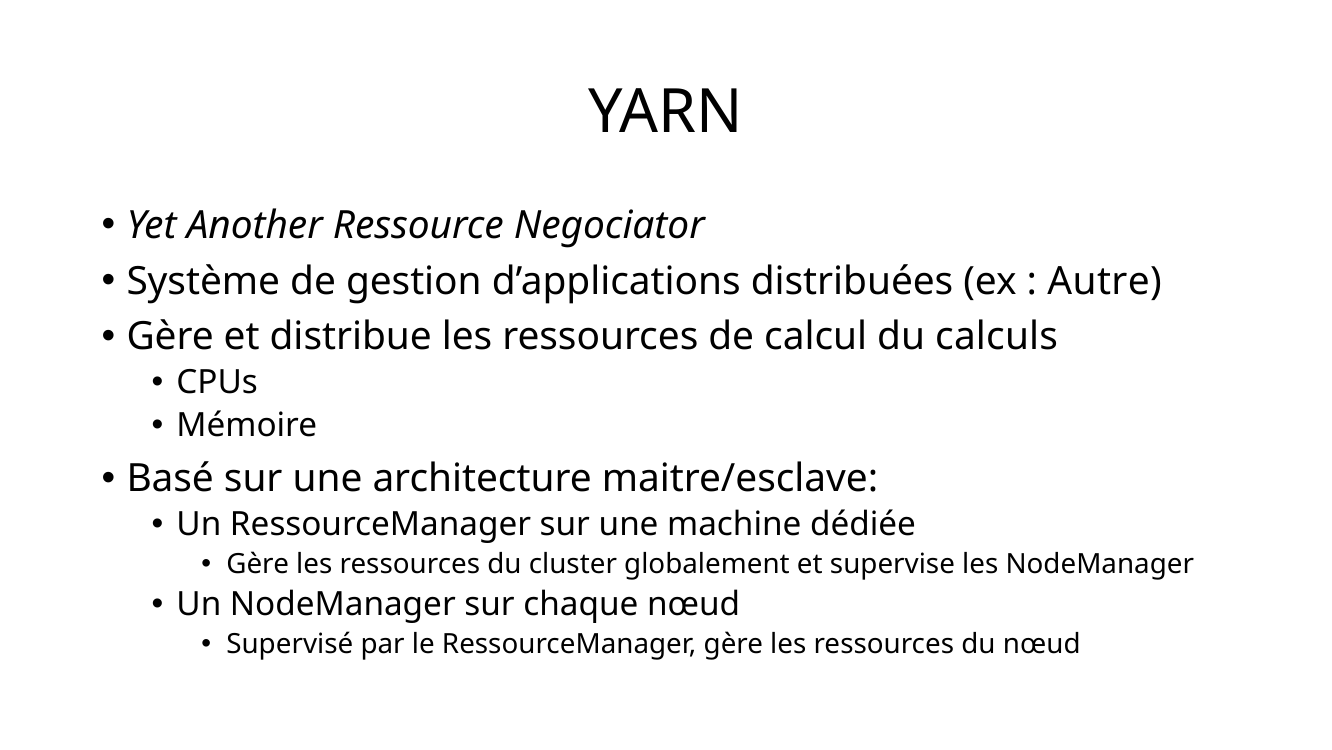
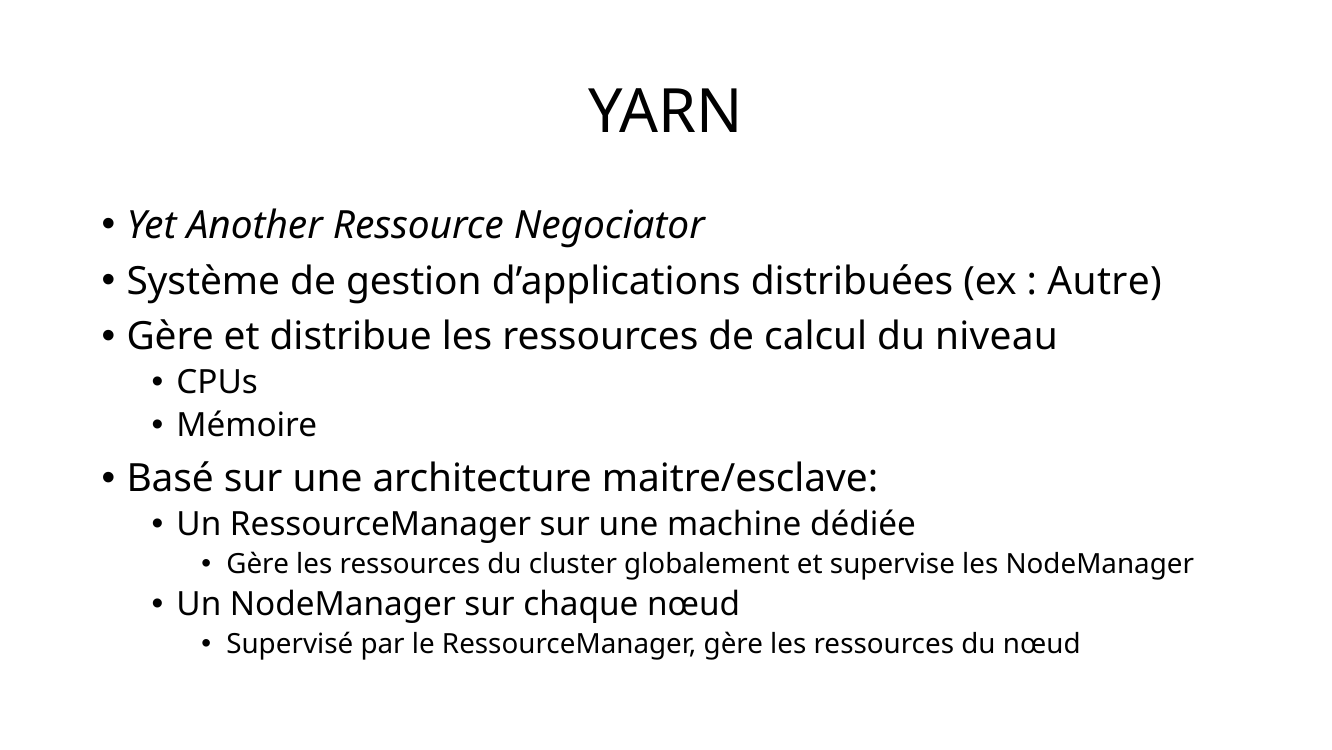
calculs: calculs -> niveau
